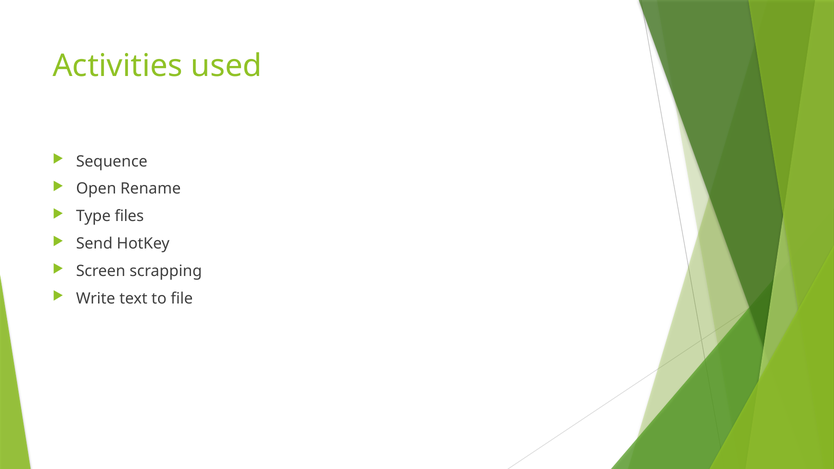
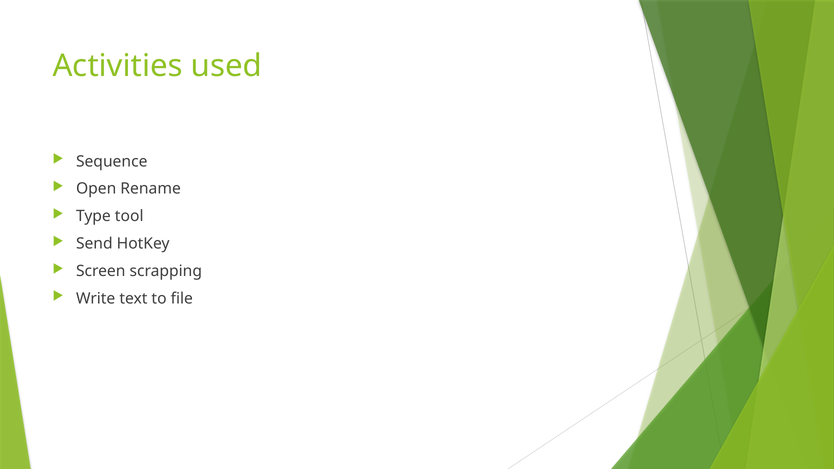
files: files -> tool
